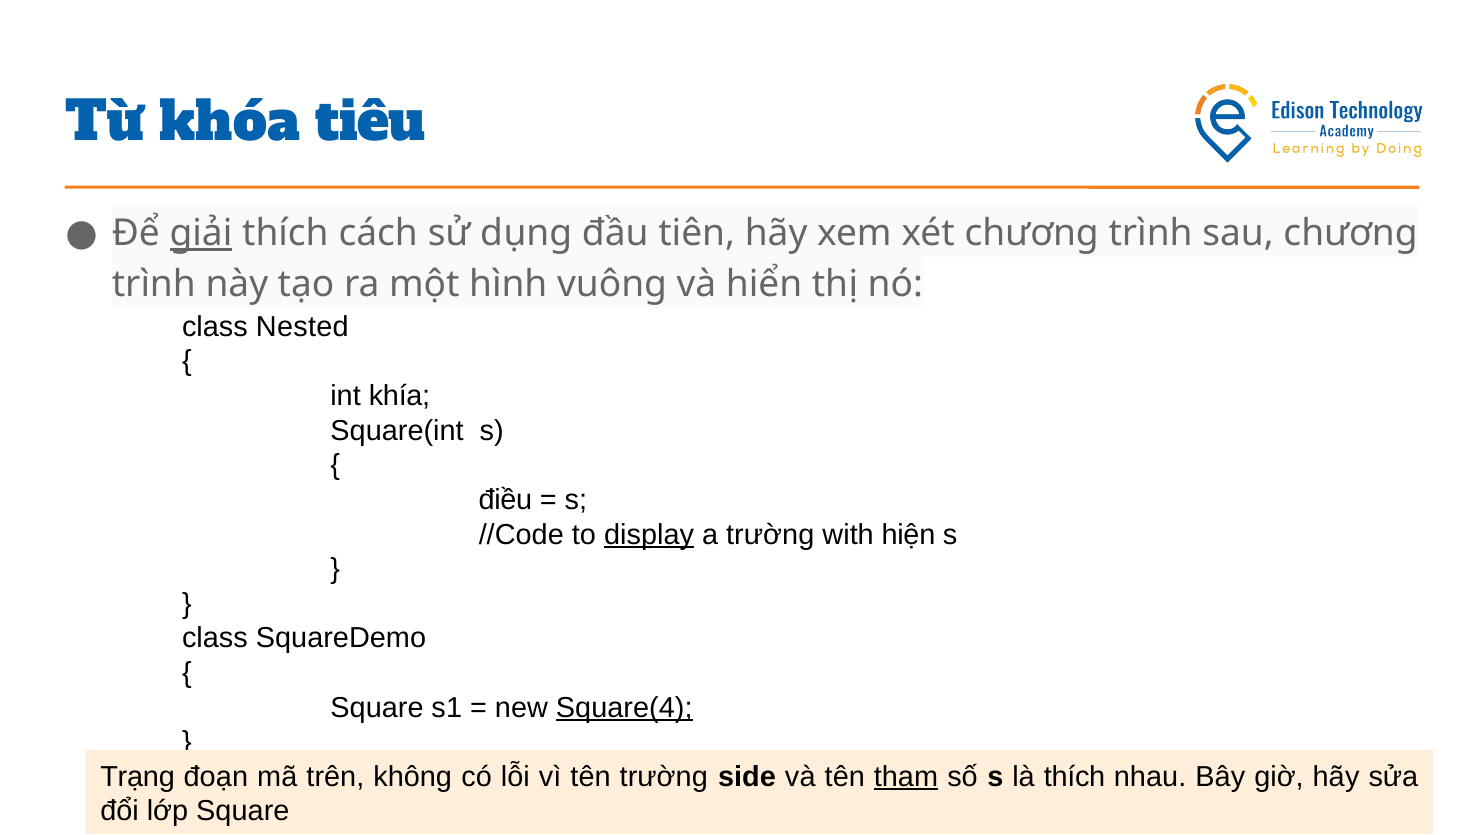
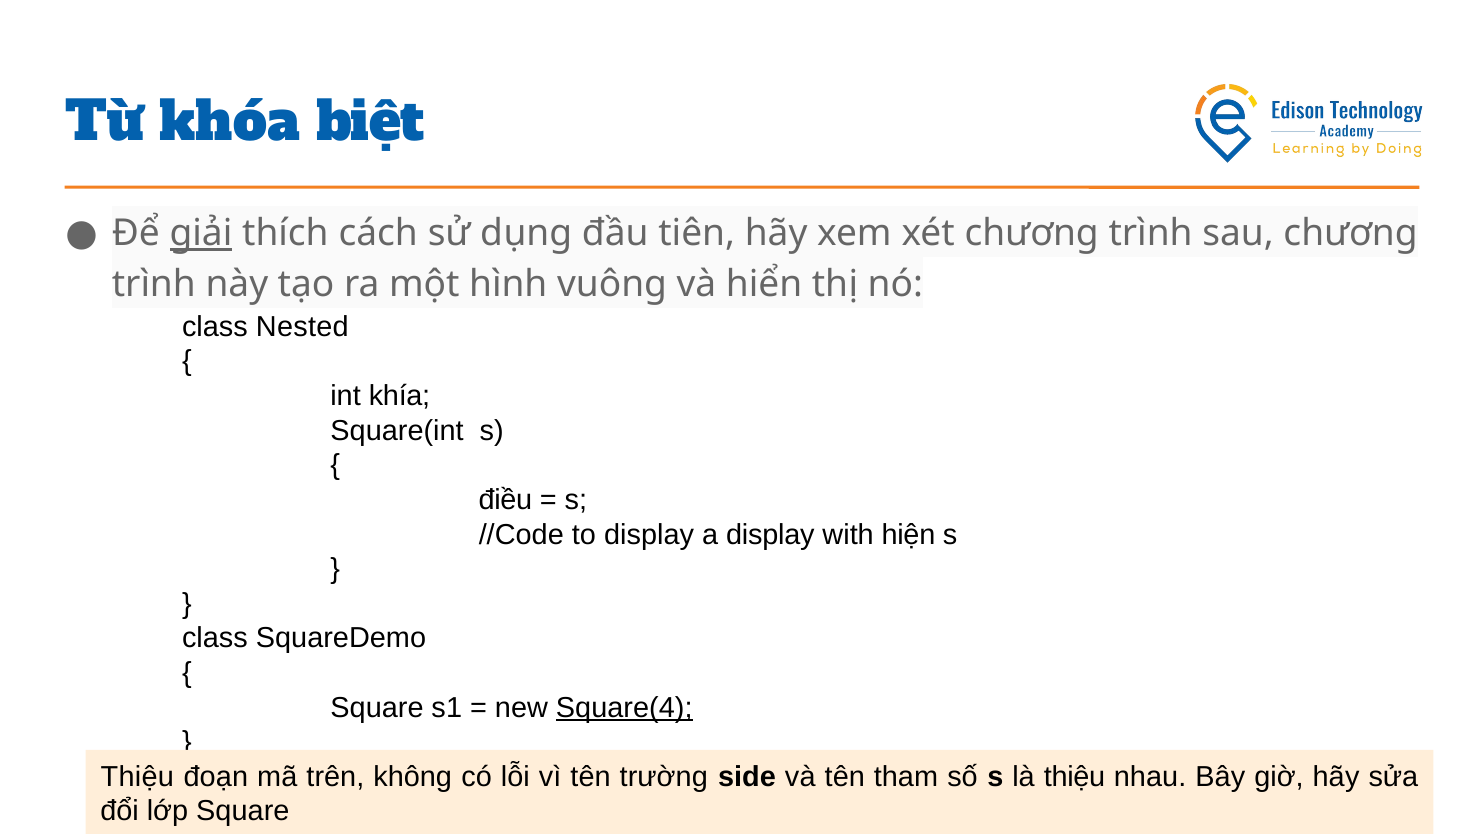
tiêu: tiêu -> biệt
display at (649, 534) underline: present -> none
a trường: trường -> display
Trạng at (138, 776): Trạng -> Thiệu
tham underline: present -> none
là thích: thích -> thiệu
